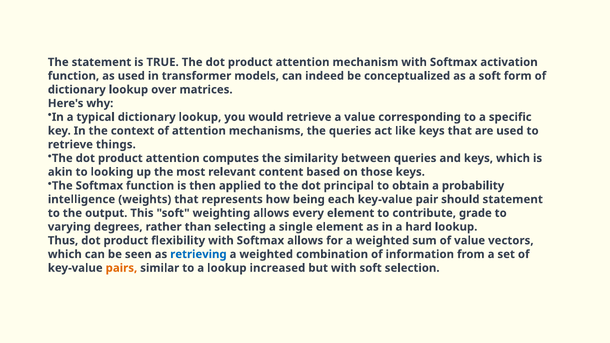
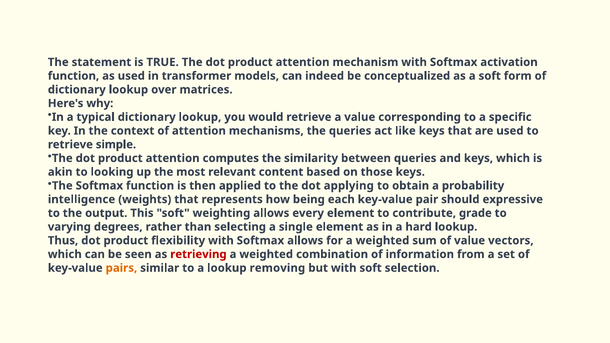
things: things -> simple
principal: principal -> applying
should statement: statement -> expressive
retrieving colour: blue -> red
increased: increased -> removing
